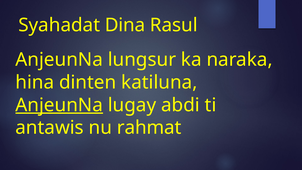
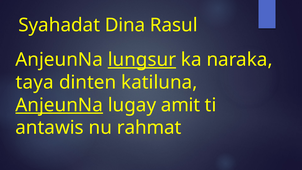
lungsur underline: none -> present
hina: hina -> taya
abdi: abdi -> amit
